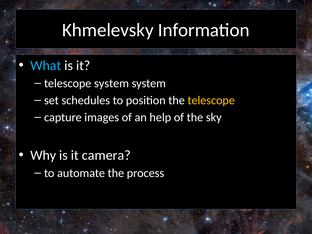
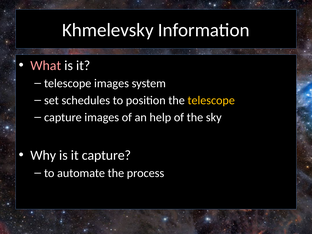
What colour: light blue -> pink
telescope system: system -> images
it camera: camera -> capture
